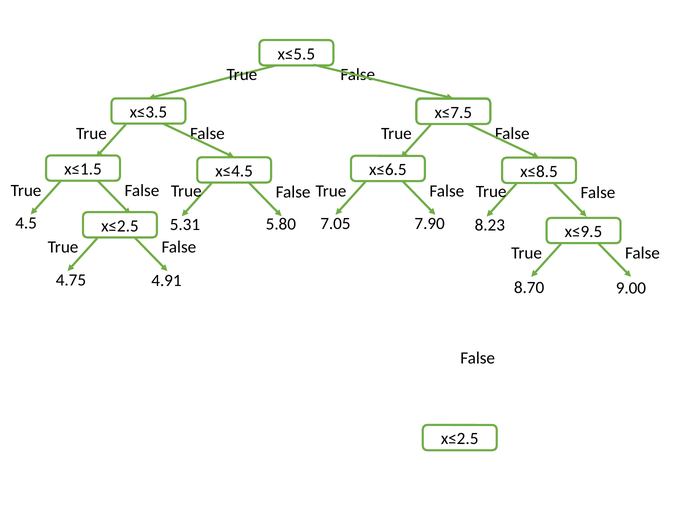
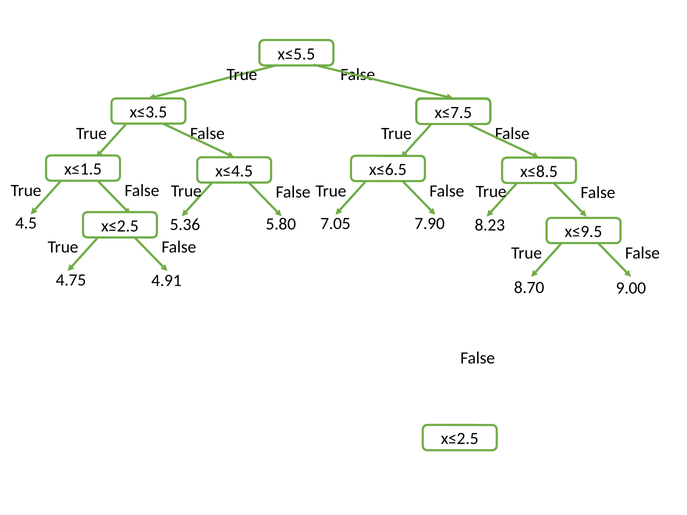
5.31: 5.31 -> 5.36
